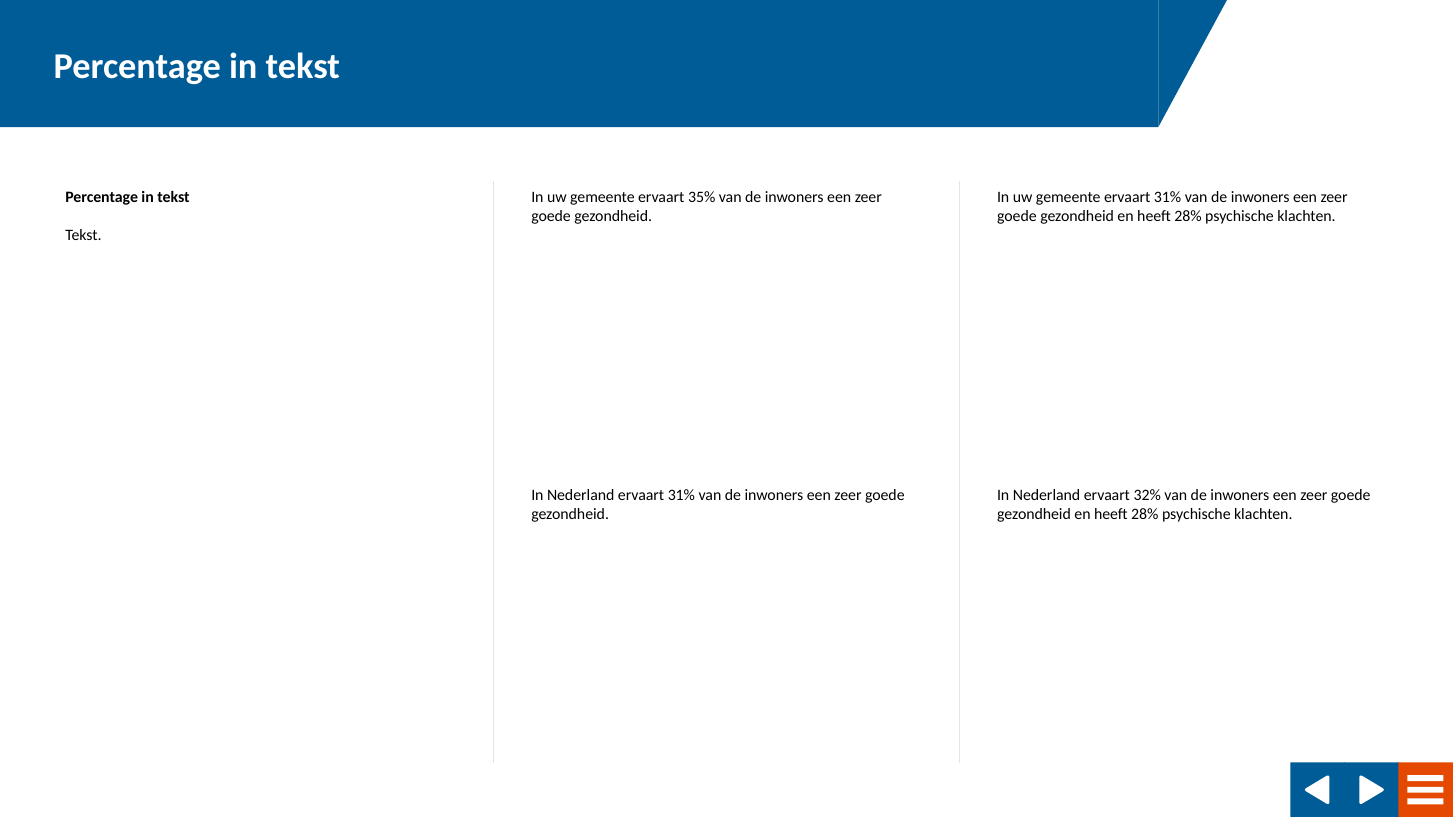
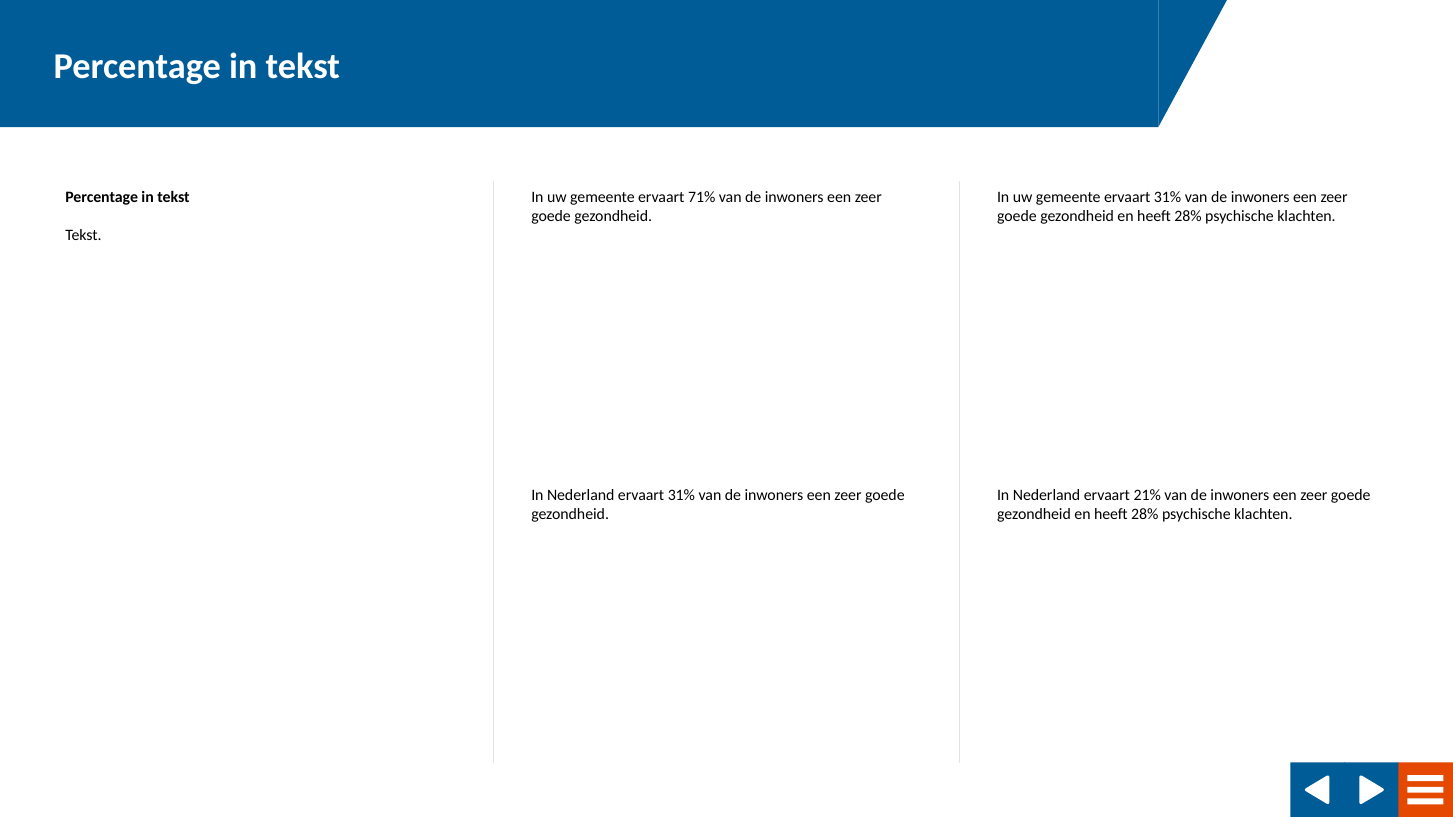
35%: 35% -> 71%
32%: 32% -> 21%
